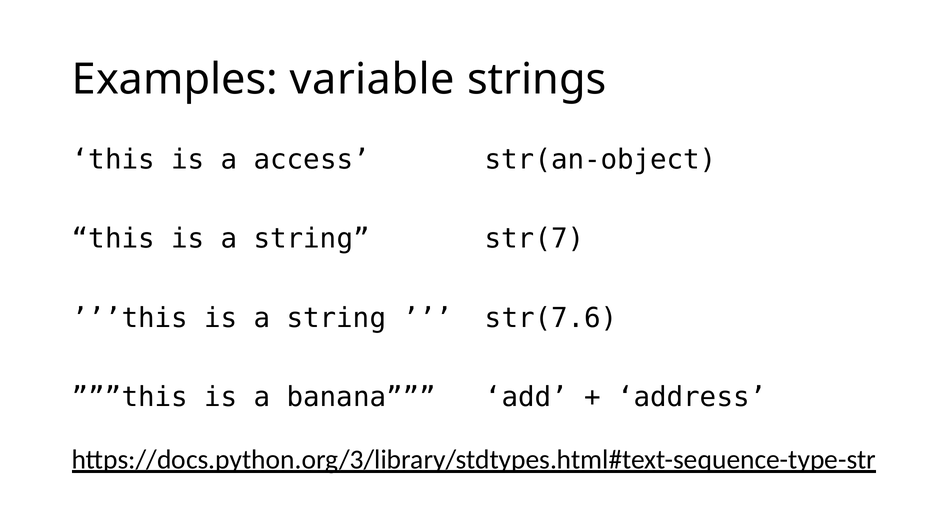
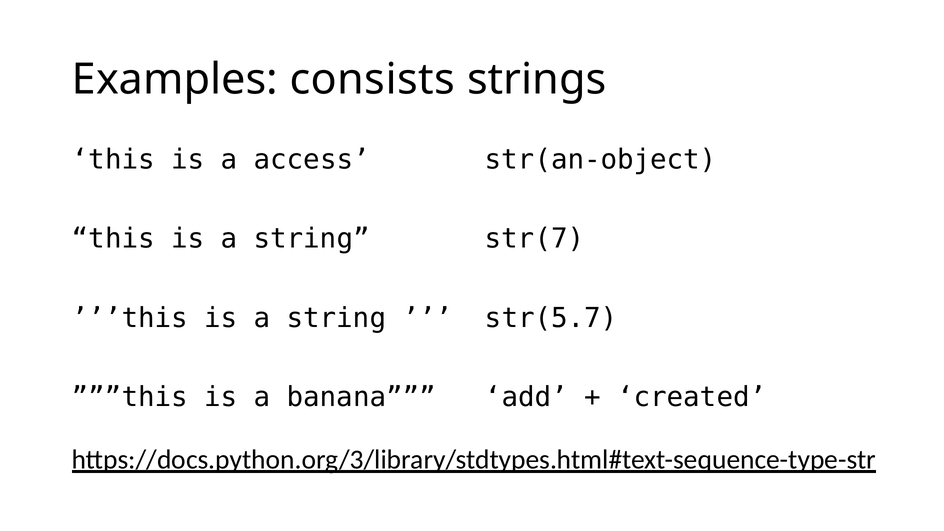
variable: variable -> consists
str(7.6: str(7.6 -> str(5.7
address: address -> created
